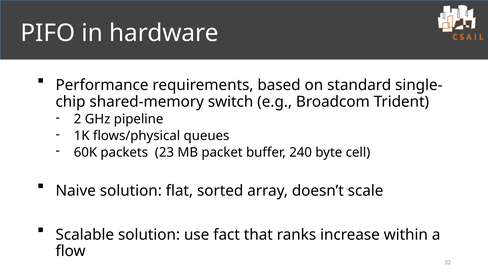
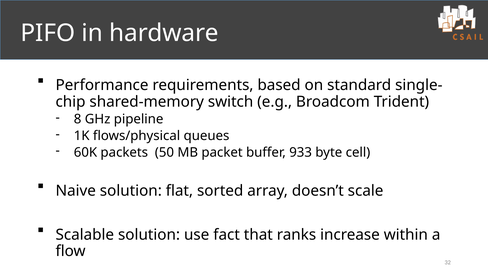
2: 2 -> 8
23: 23 -> 50
240: 240 -> 933
